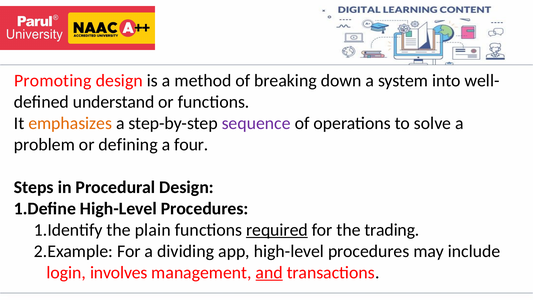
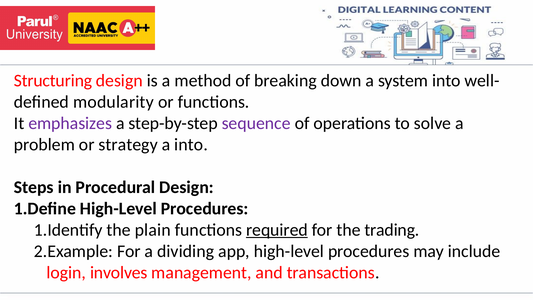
Promoting: Promoting -> Structuring
understand: understand -> modularity
emphasizes colour: orange -> purple
defining: defining -> strategy
a four: four -> into
and underline: present -> none
